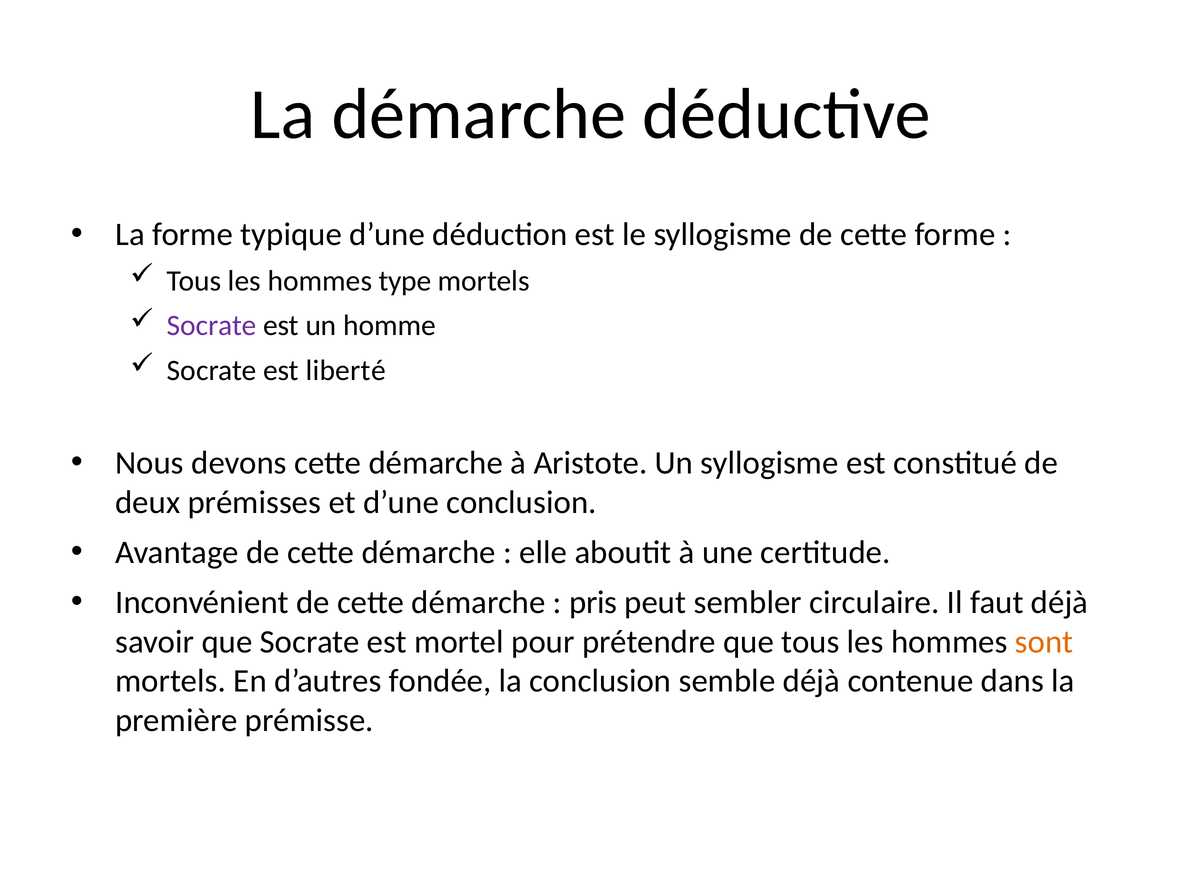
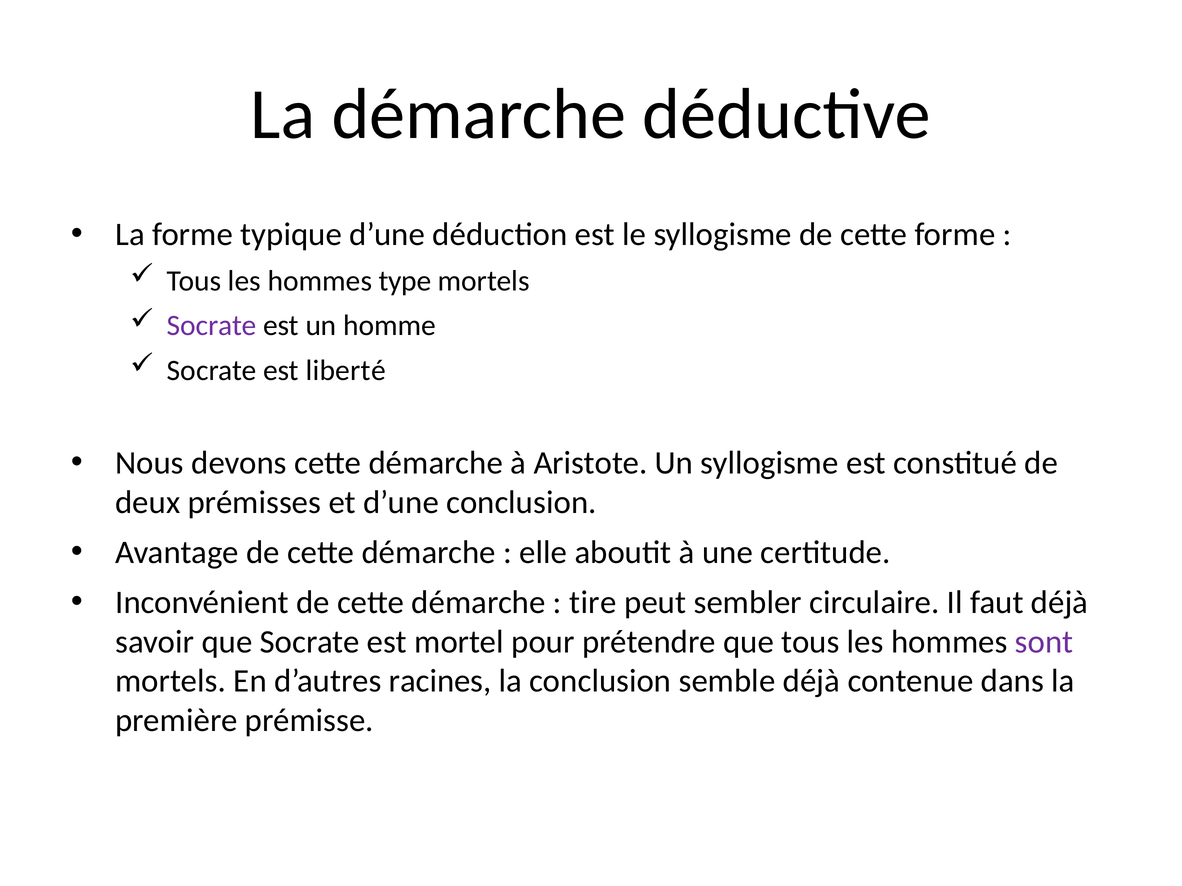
pris: pris -> tire
sont colour: orange -> purple
fondée: fondée -> racines
